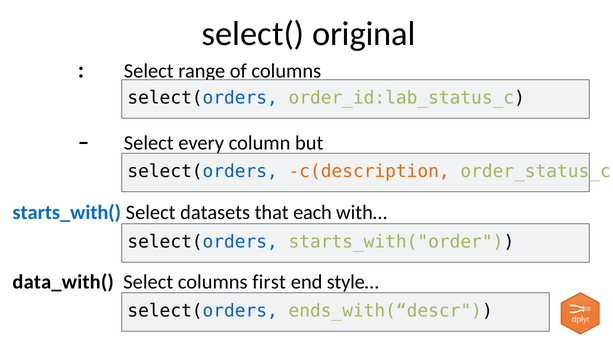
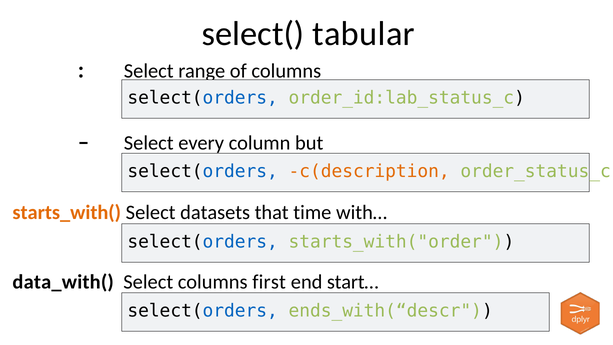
original: original -> tabular
starts_with( colour: blue -> orange
each: each -> time
style…: style… -> start…
